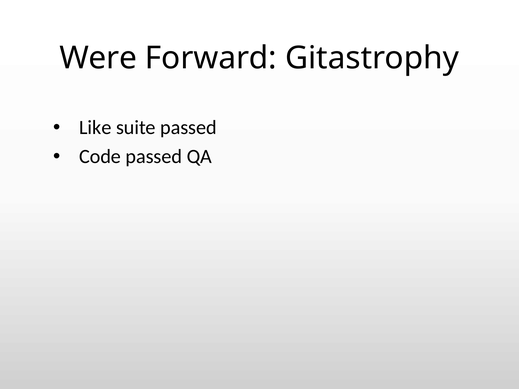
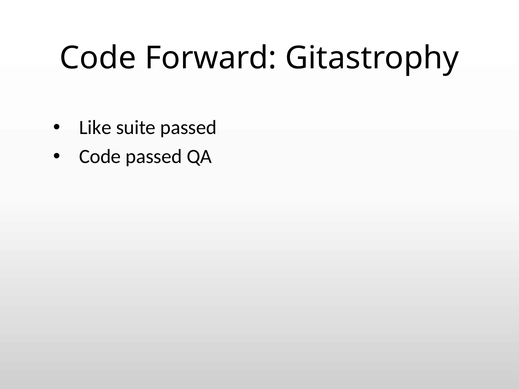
Were at (98, 58): Were -> Code
